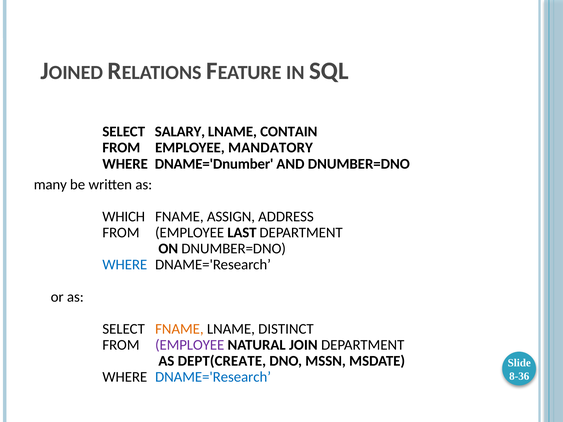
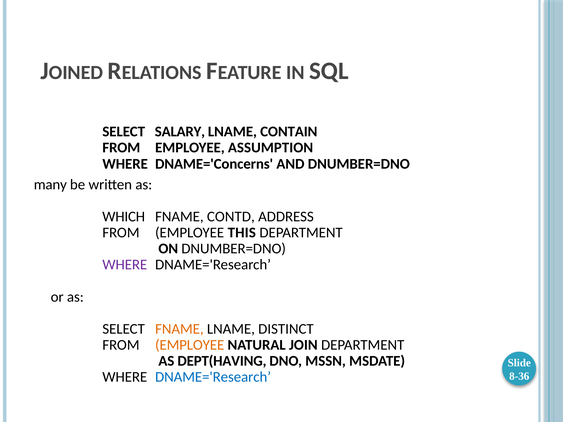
MANDATORY: MANDATORY -> ASSUMPTION
DNAME='Dnumber: DNAME='Dnumber -> DNAME='Concerns
ASSIGN: ASSIGN -> CONTD
LAST: LAST -> THIS
WHERE at (125, 265) colour: blue -> purple
EMPLOYEE at (190, 345) colour: purple -> orange
DEPT(CREATE: DEPT(CREATE -> DEPT(HAVING
